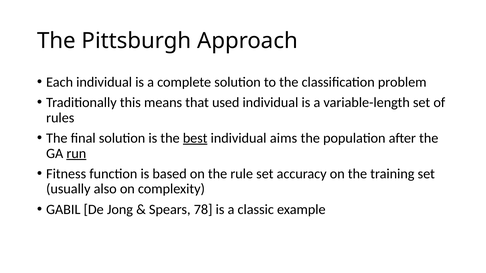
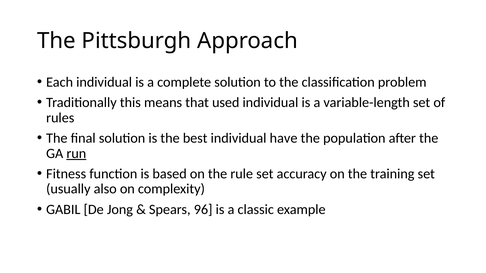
best underline: present -> none
aims: aims -> have
78: 78 -> 96
